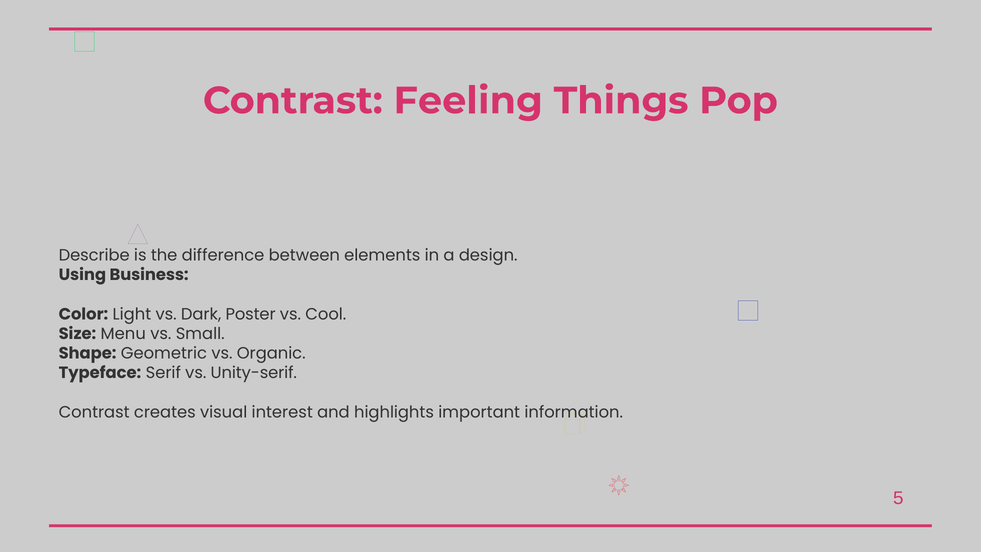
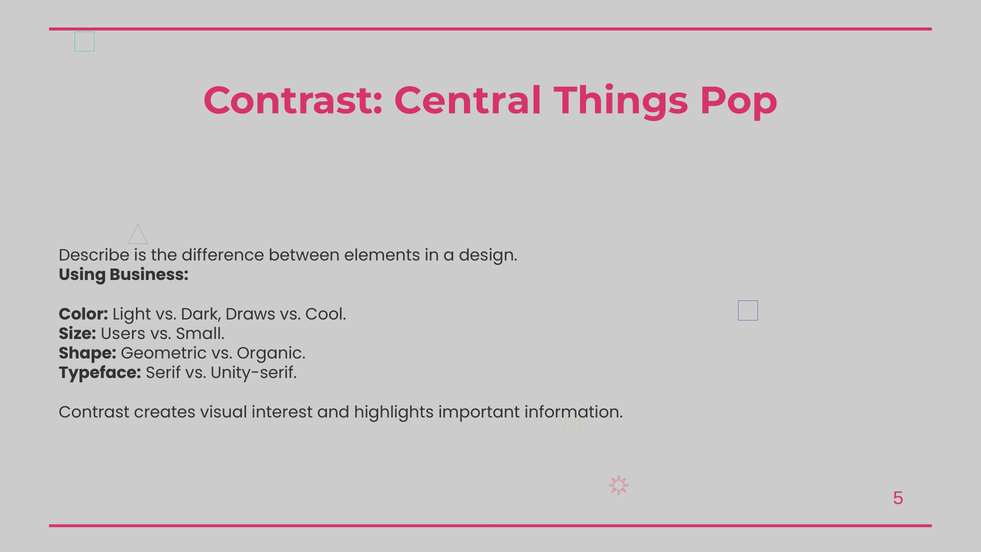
Feeling: Feeling -> Central
Poster: Poster -> Draws
Menu: Menu -> Users
